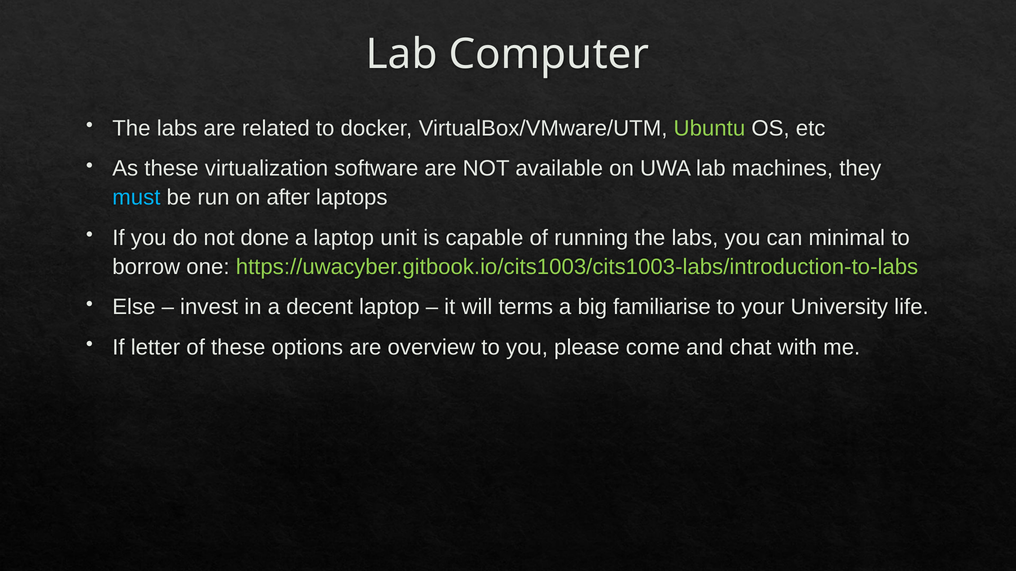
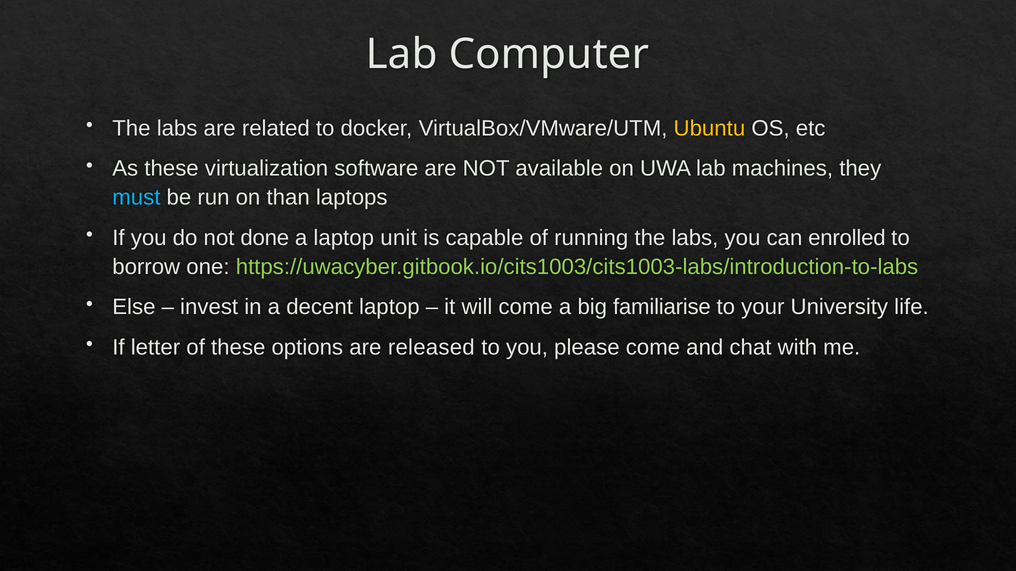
Ubuntu colour: light green -> yellow
after: after -> than
minimal: minimal -> enrolled
will terms: terms -> come
overview: overview -> released
